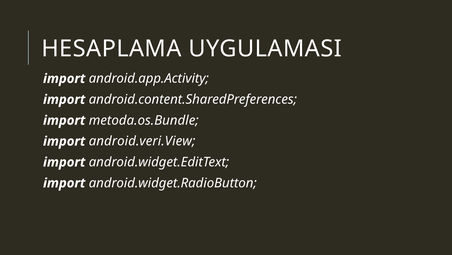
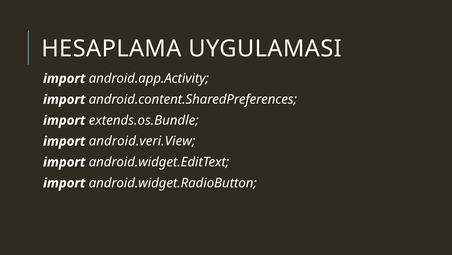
metoda.os.Bundle: metoda.os.Bundle -> extends.os.Bundle
